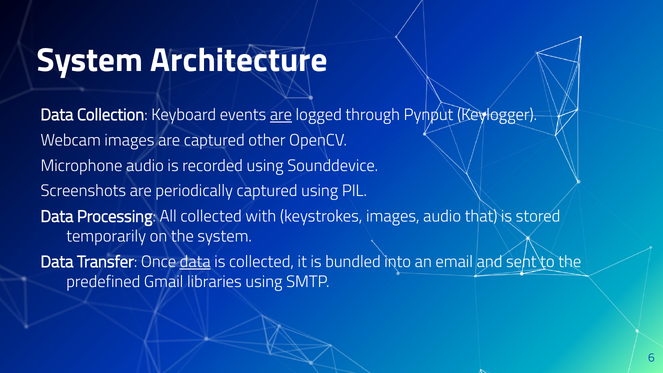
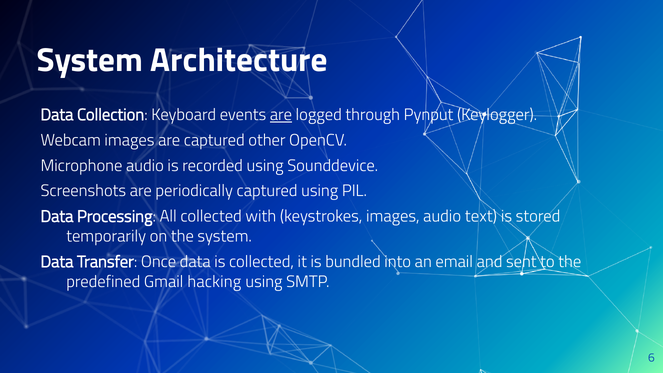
that: that -> text
data at (195, 262) underline: present -> none
libraries: libraries -> hacking
